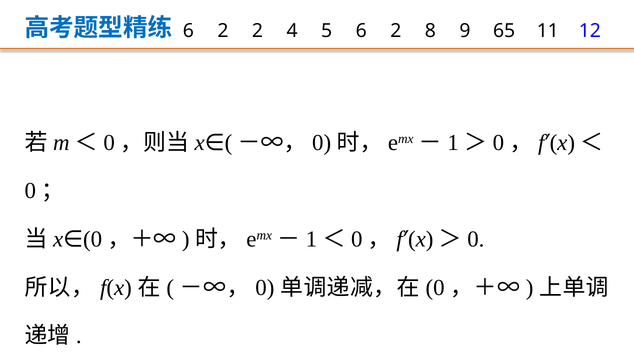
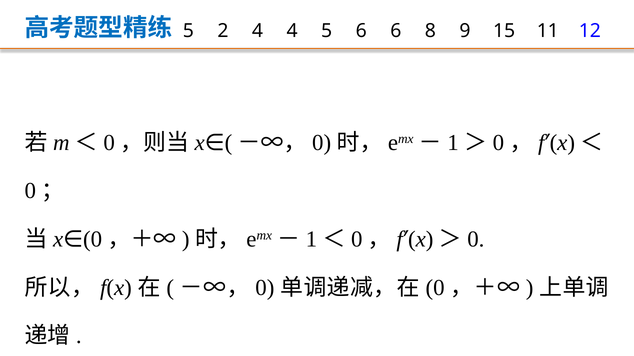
6 at (188, 31): 6 -> 5
2 2: 2 -> 4
5 6 2: 2 -> 6
65: 65 -> 15
